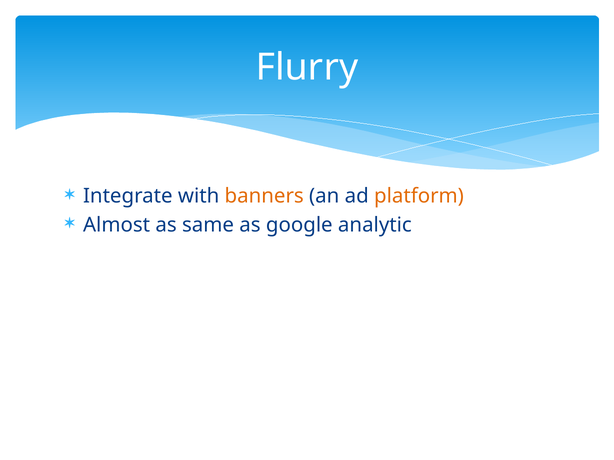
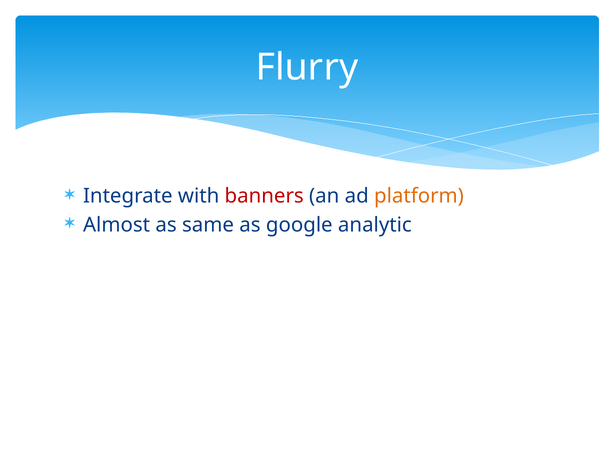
banners colour: orange -> red
